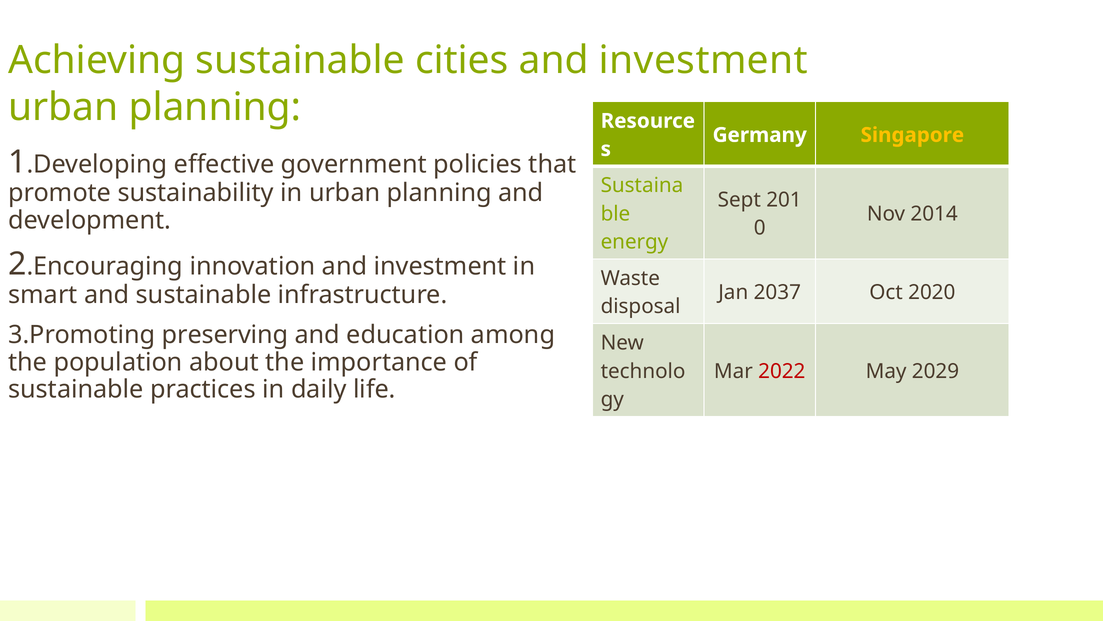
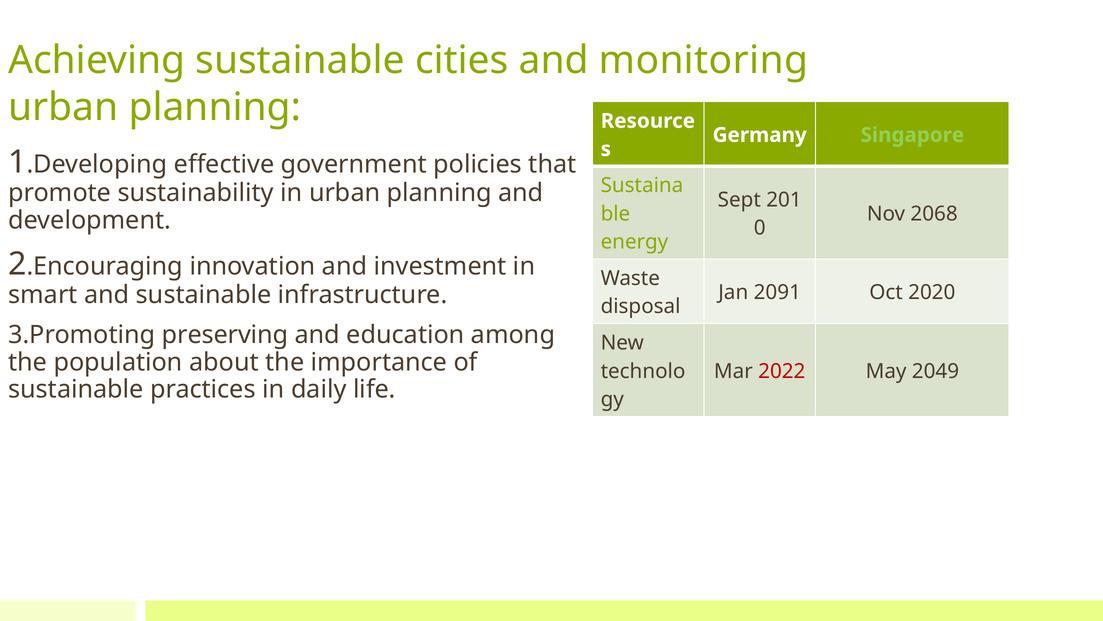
cities and investment: investment -> monitoring
Singapore colour: yellow -> light green
2014: 2014 -> 2068
2037: 2037 -> 2091
2029: 2029 -> 2049
